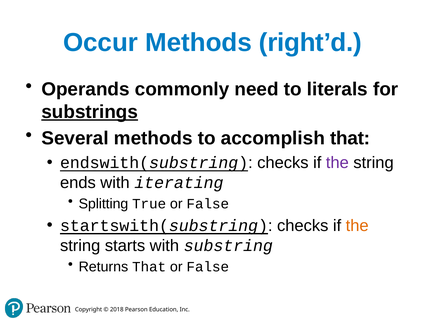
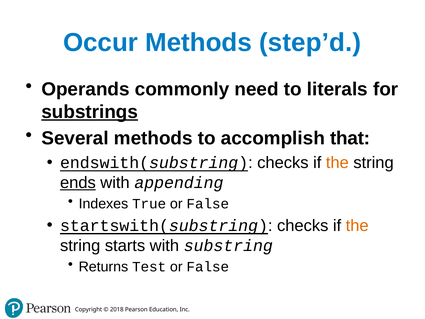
right’d: right’d -> step’d
the at (337, 163) colour: purple -> orange
ends underline: none -> present
iterating: iterating -> appending
Splitting: Splitting -> Indexes
Returns That: That -> Test
